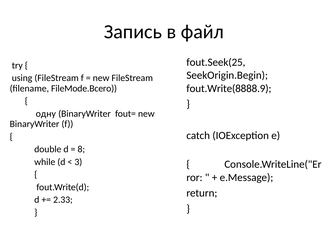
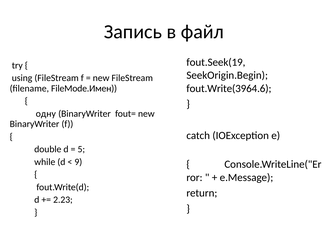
fout.Seek(25: fout.Seek(25 -> fout.Seek(19
fout.Write(8888.9: fout.Write(8888.9 -> fout.Write(3964.6
FileMode.Всего: FileMode.Всего -> FileMode.Имен
8: 8 -> 5
3: 3 -> 9
2.33: 2.33 -> 2.23
